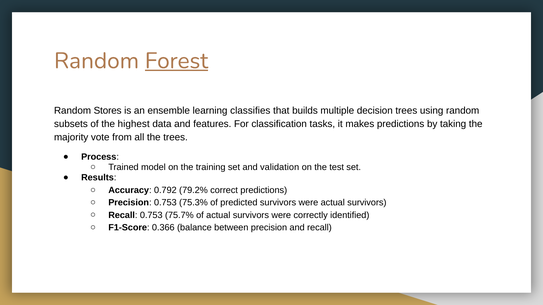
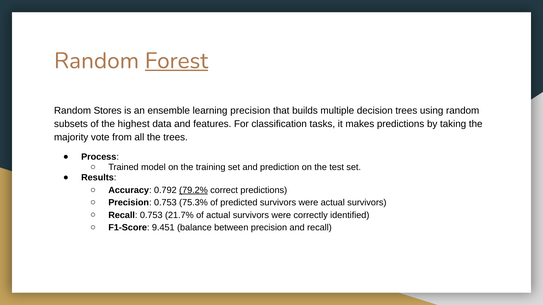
learning classifies: classifies -> precision
validation: validation -> prediction
79.2% underline: none -> present
75.7%: 75.7% -> 21.7%
0.366: 0.366 -> 9.451
